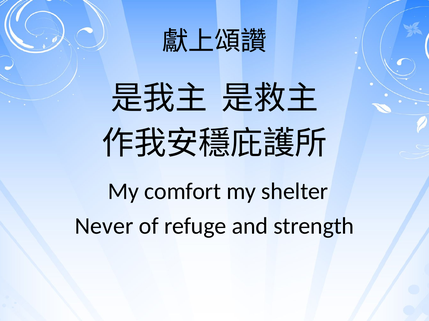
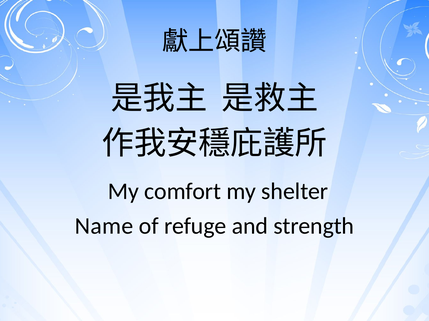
Never: Never -> Name
